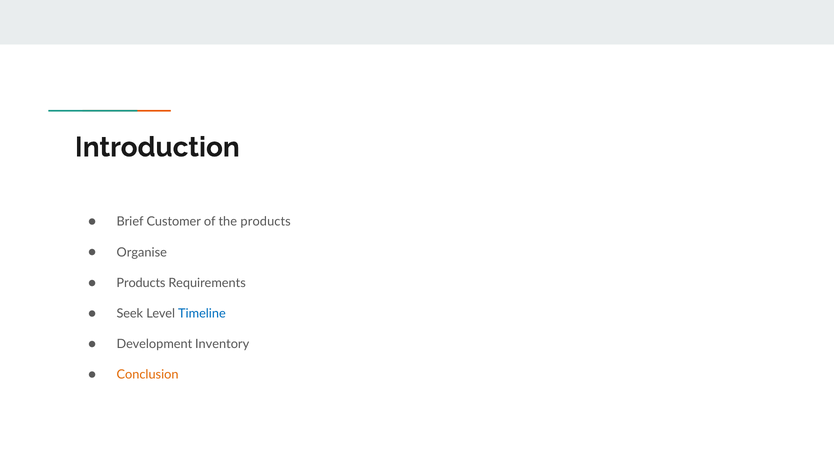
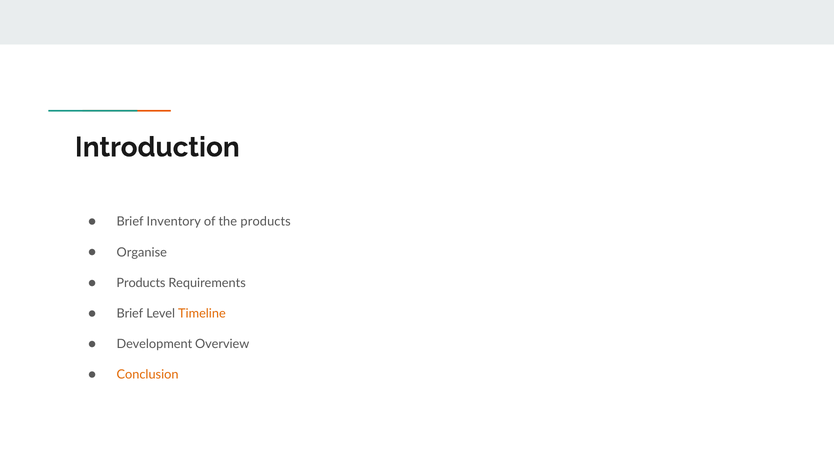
Customer: Customer -> Inventory
Seek at (130, 314): Seek -> Brief
Timeline colour: blue -> orange
Inventory: Inventory -> Overview
